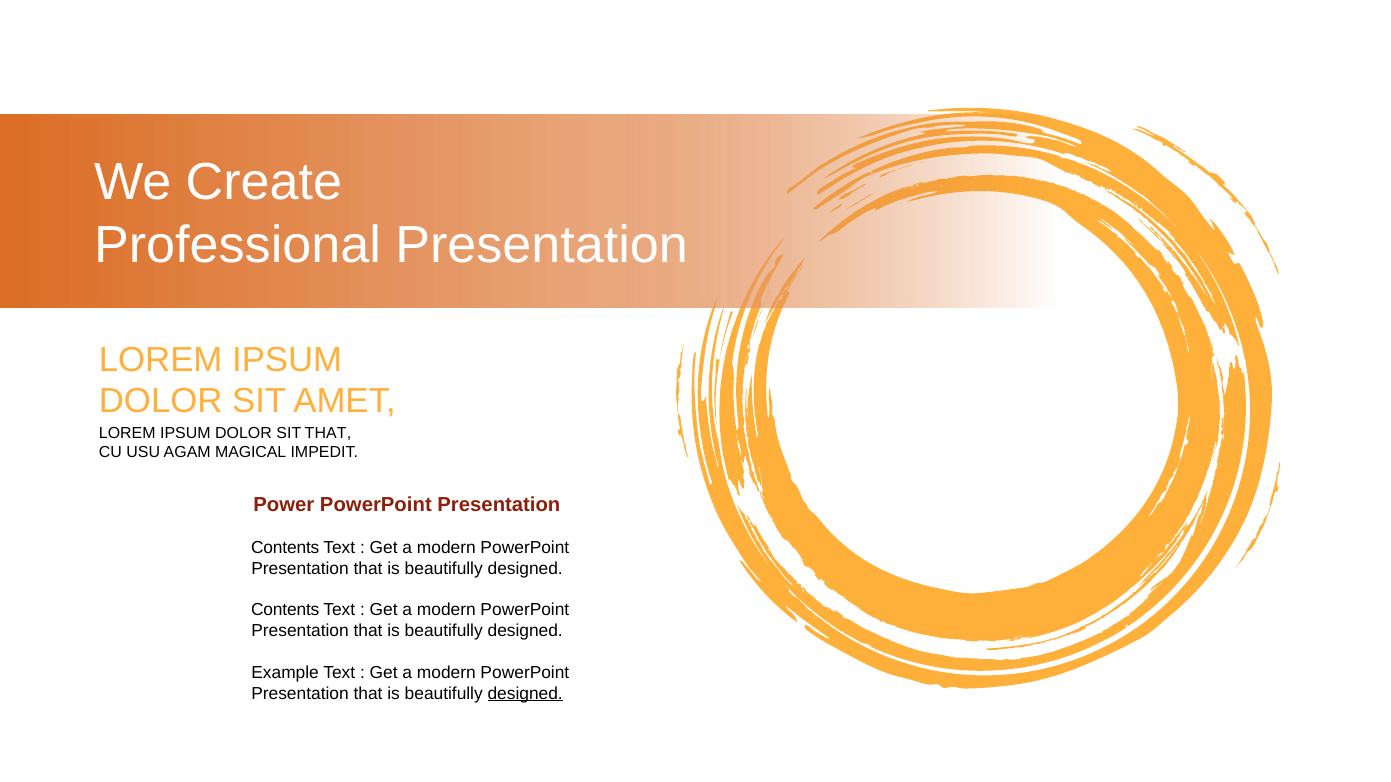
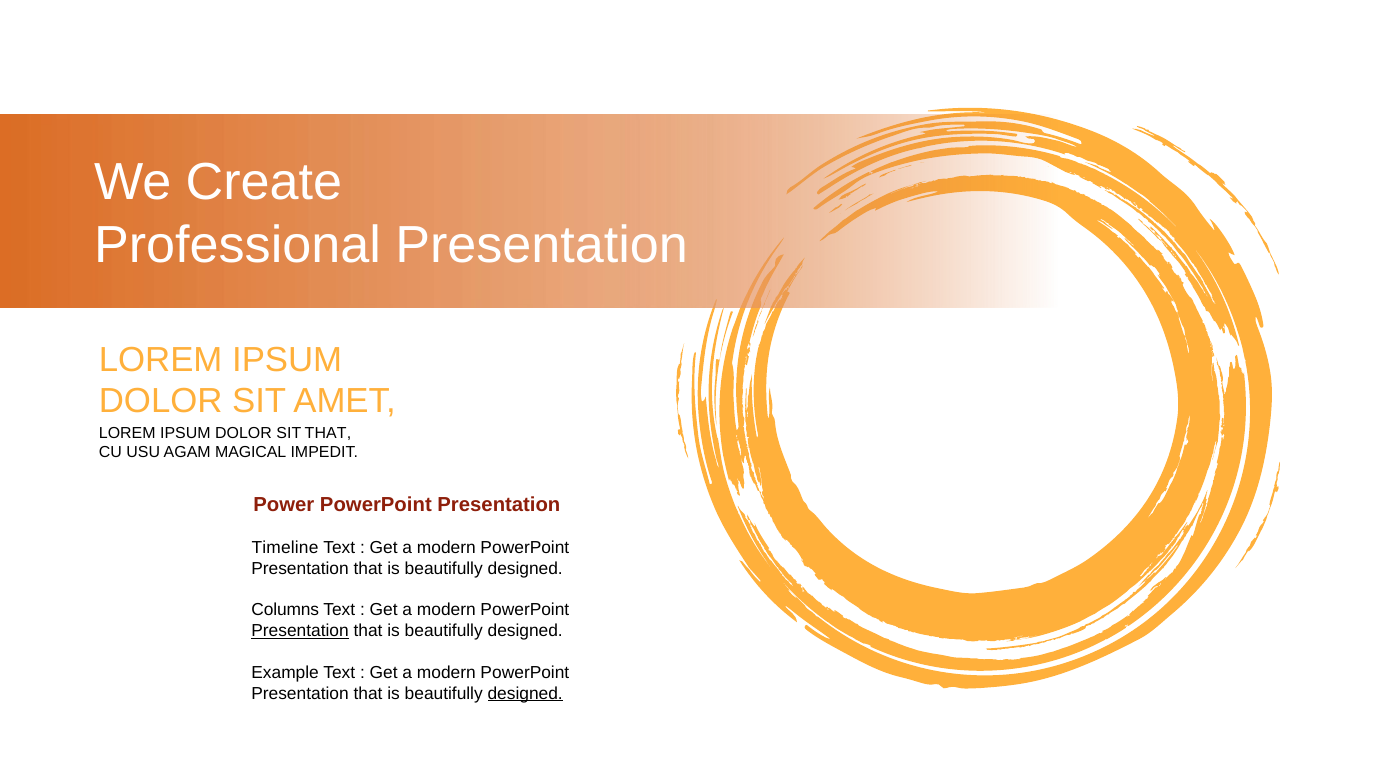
Contents at (285, 548): Contents -> Timeline
Contents at (285, 610): Contents -> Columns
Presentation at (300, 631) underline: none -> present
